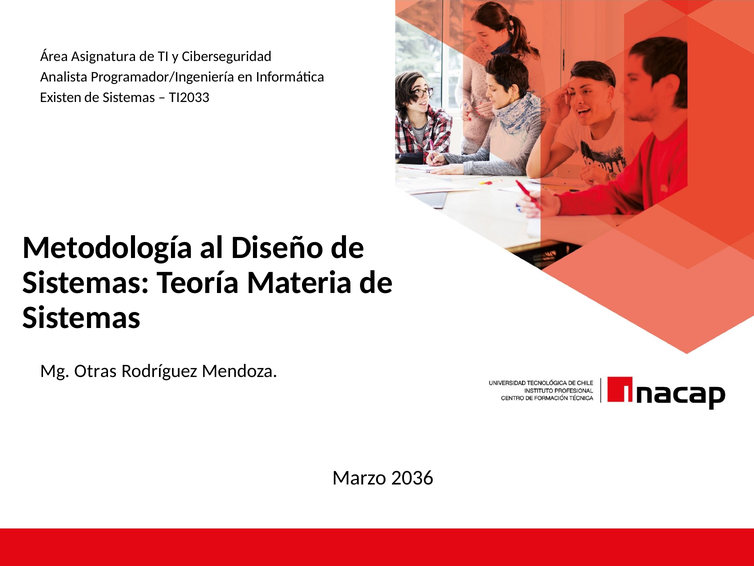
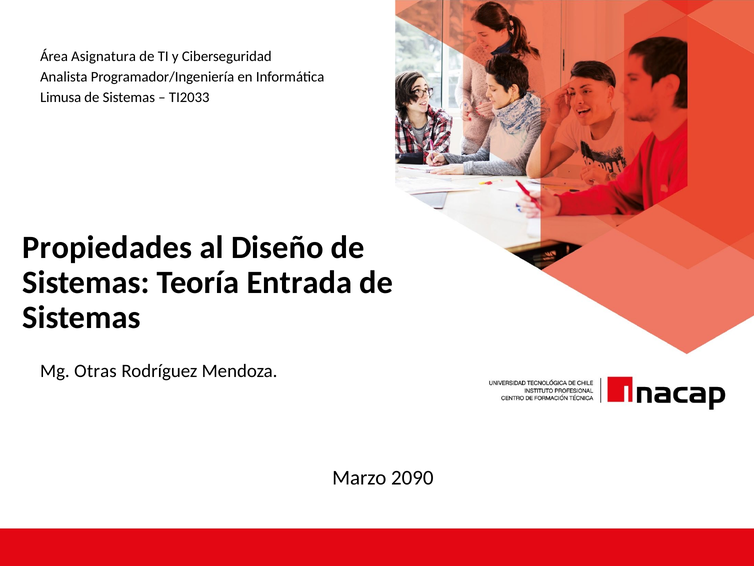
Existen: Existen -> Limusa
Metodología: Metodología -> Propiedades
Materia: Materia -> Entrada
2036: 2036 -> 2090
